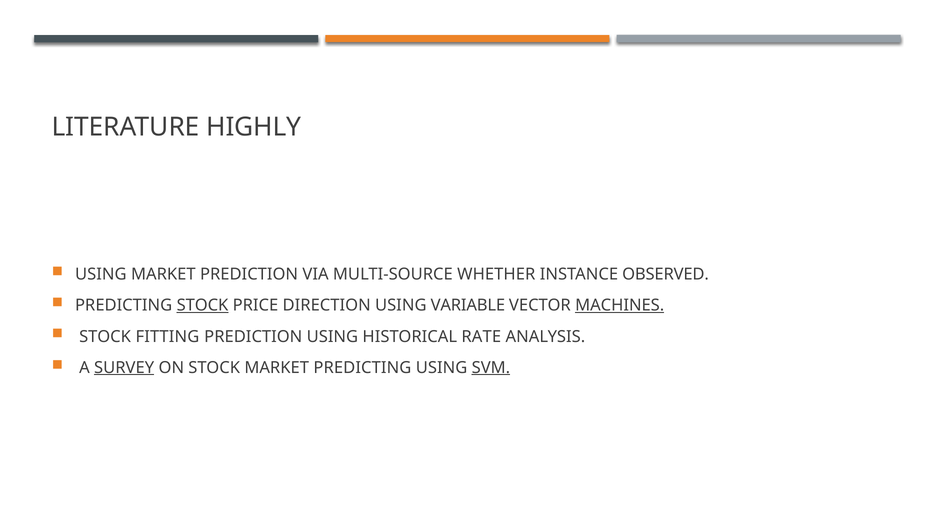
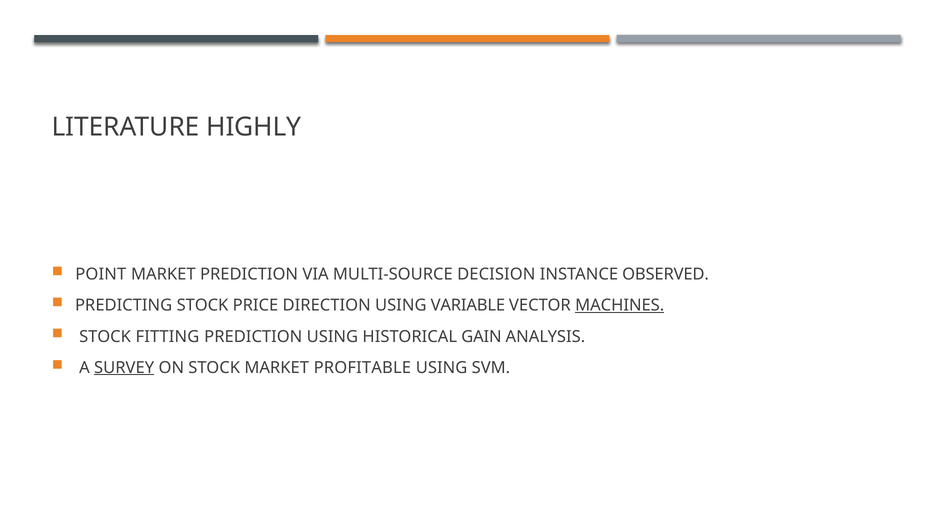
USING at (101, 274): USING -> POINT
WHETHER: WHETHER -> DECISION
STOCK at (203, 305) underline: present -> none
RATE: RATE -> GAIN
MARKET PREDICTING: PREDICTING -> PROFITABLE
SVM underline: present -> none
